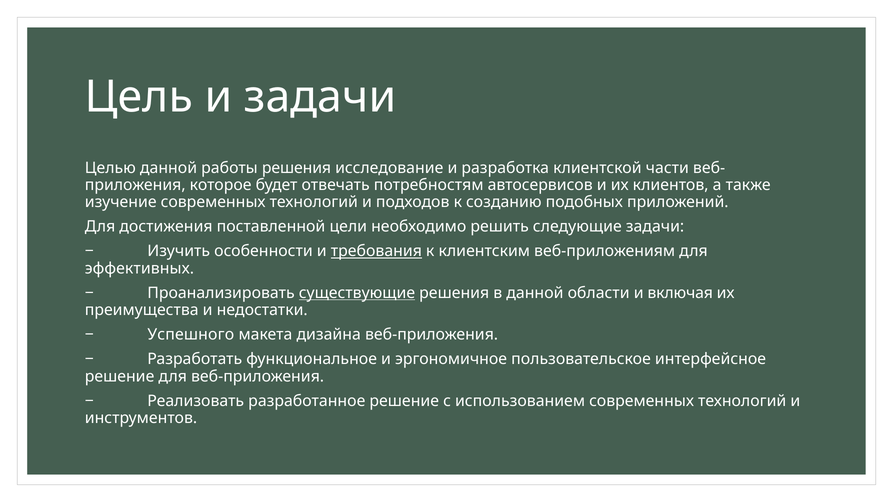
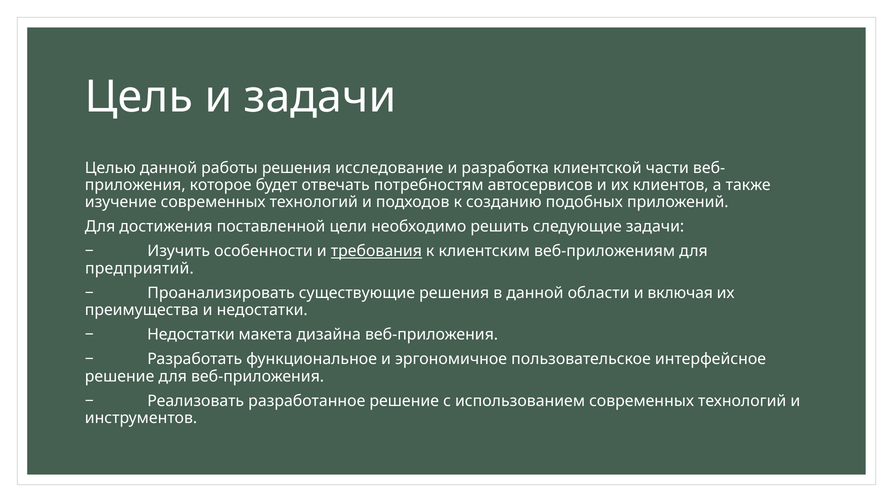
эффективных: эффективных -> предприятий
существующие underline: present -> none
Успешного at (191, 335): Успешного -> Недостатки
